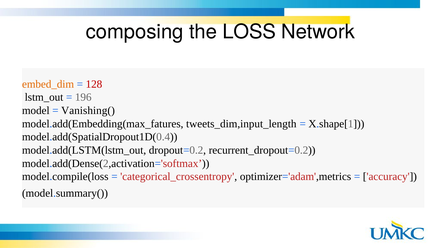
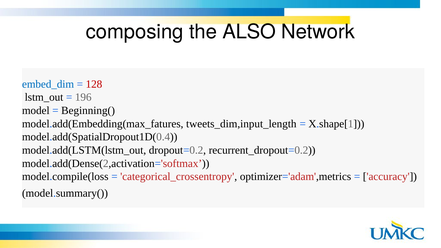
LOSS: LOSS -> ALSO
embed_dim colour: orange -> blue
Vanishing(: Vanishing( -> Beginning(
